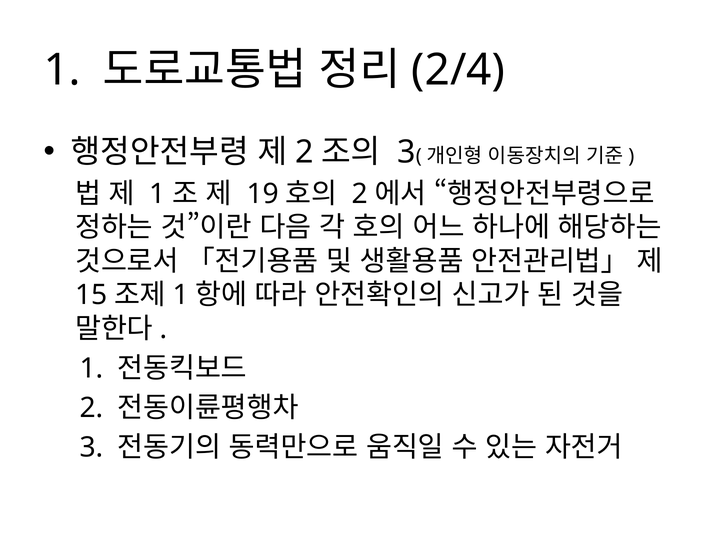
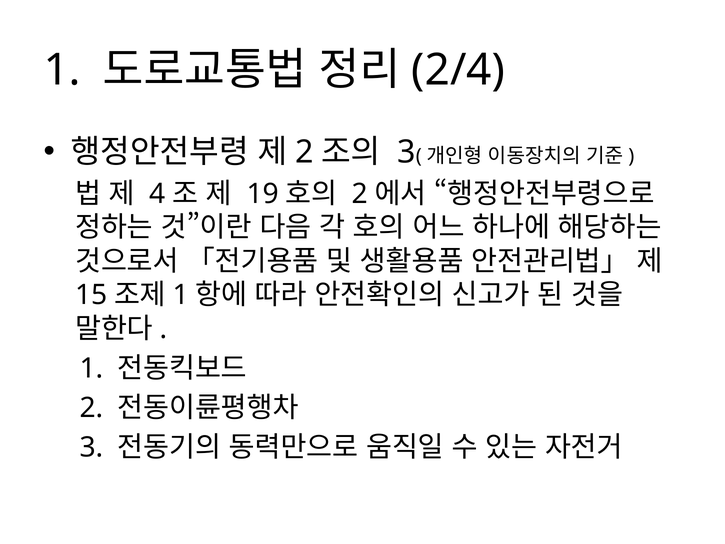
1 at (158, 194): 1 -> 4
